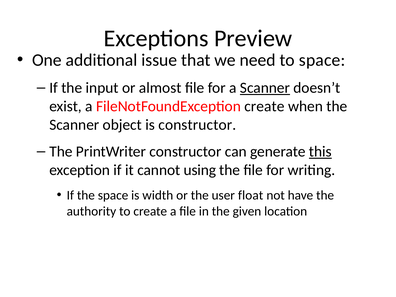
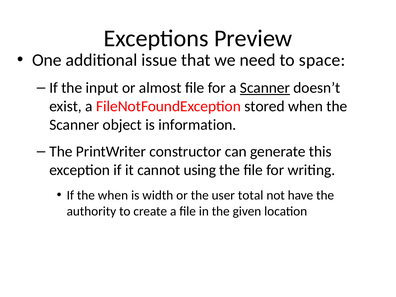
FileNotFoundException create: create -> stored
is constructor: constructor -> information
this underline: present -> none
the space: space -> when
float: float -> total
